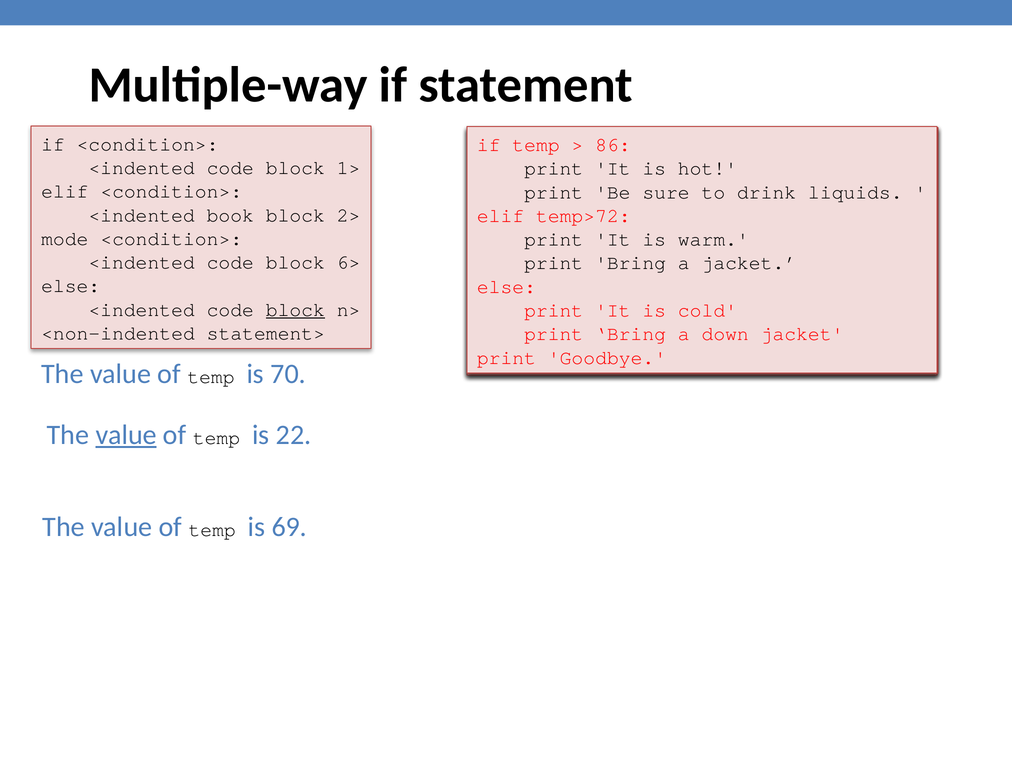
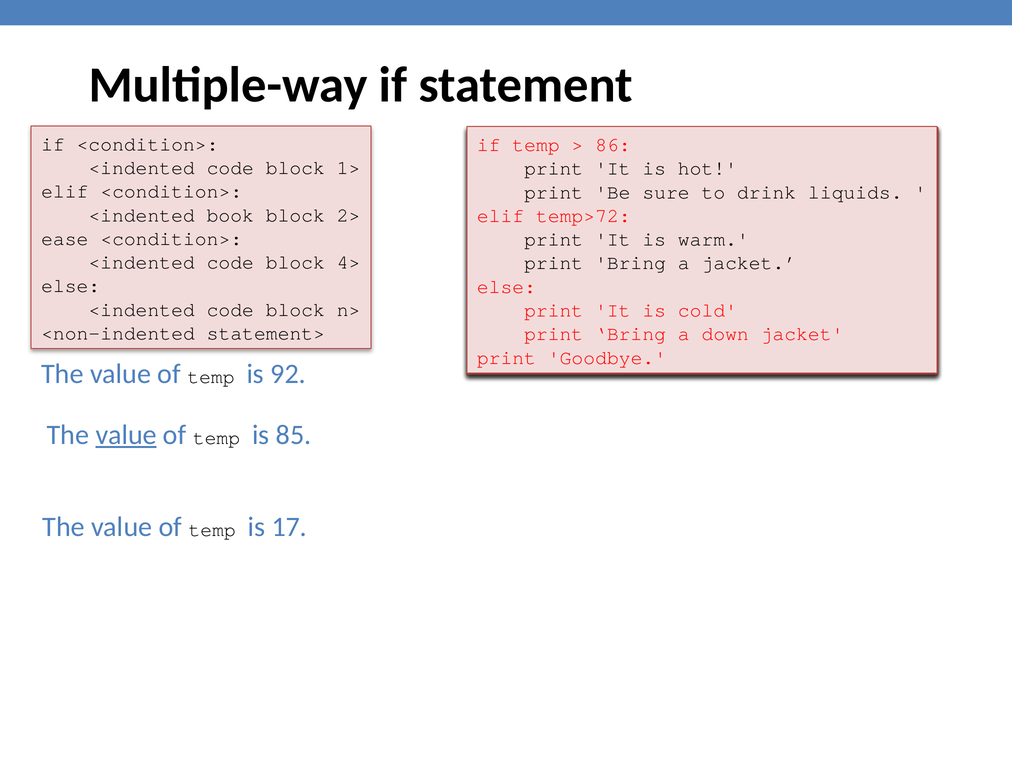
mode: mode -> ease
6>: 6> -> 4>
block at (295, 310) underline: present -> none
70: 70 -> 92
22: 22 -> 85
69: 69 -> 17
